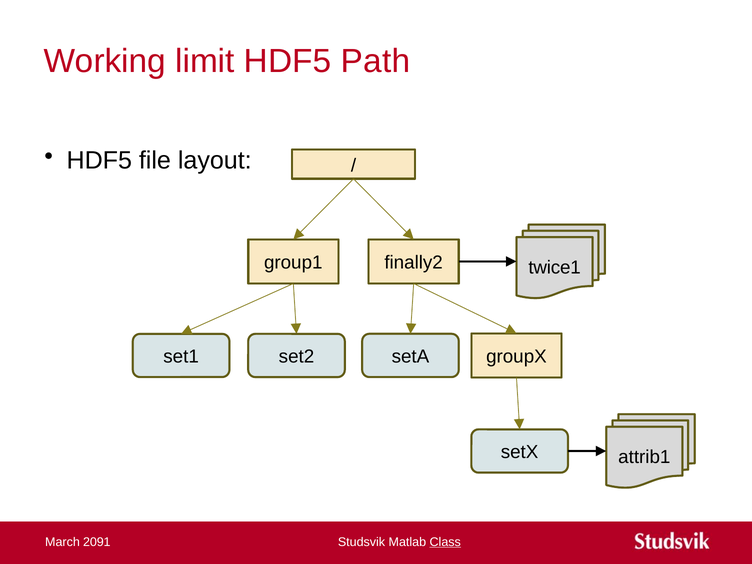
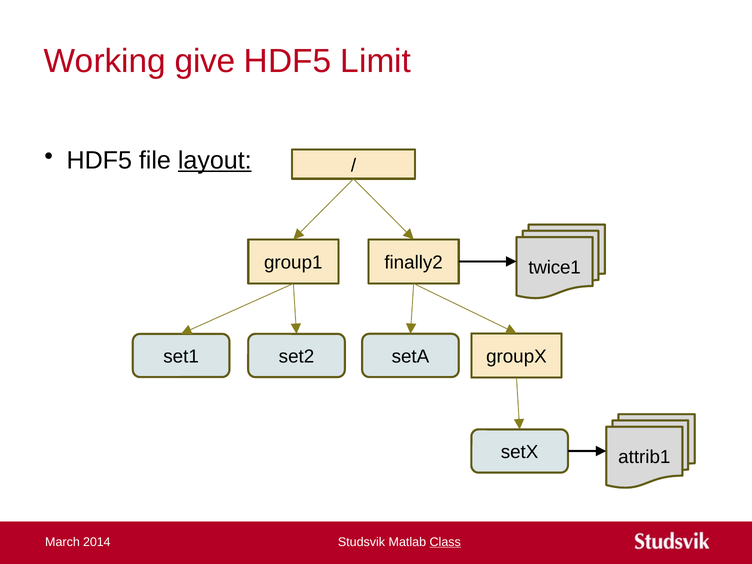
limit: limit -> give
Path: Path -> Limit
layout underline: none -> present
2091: 2091 -> 2014
